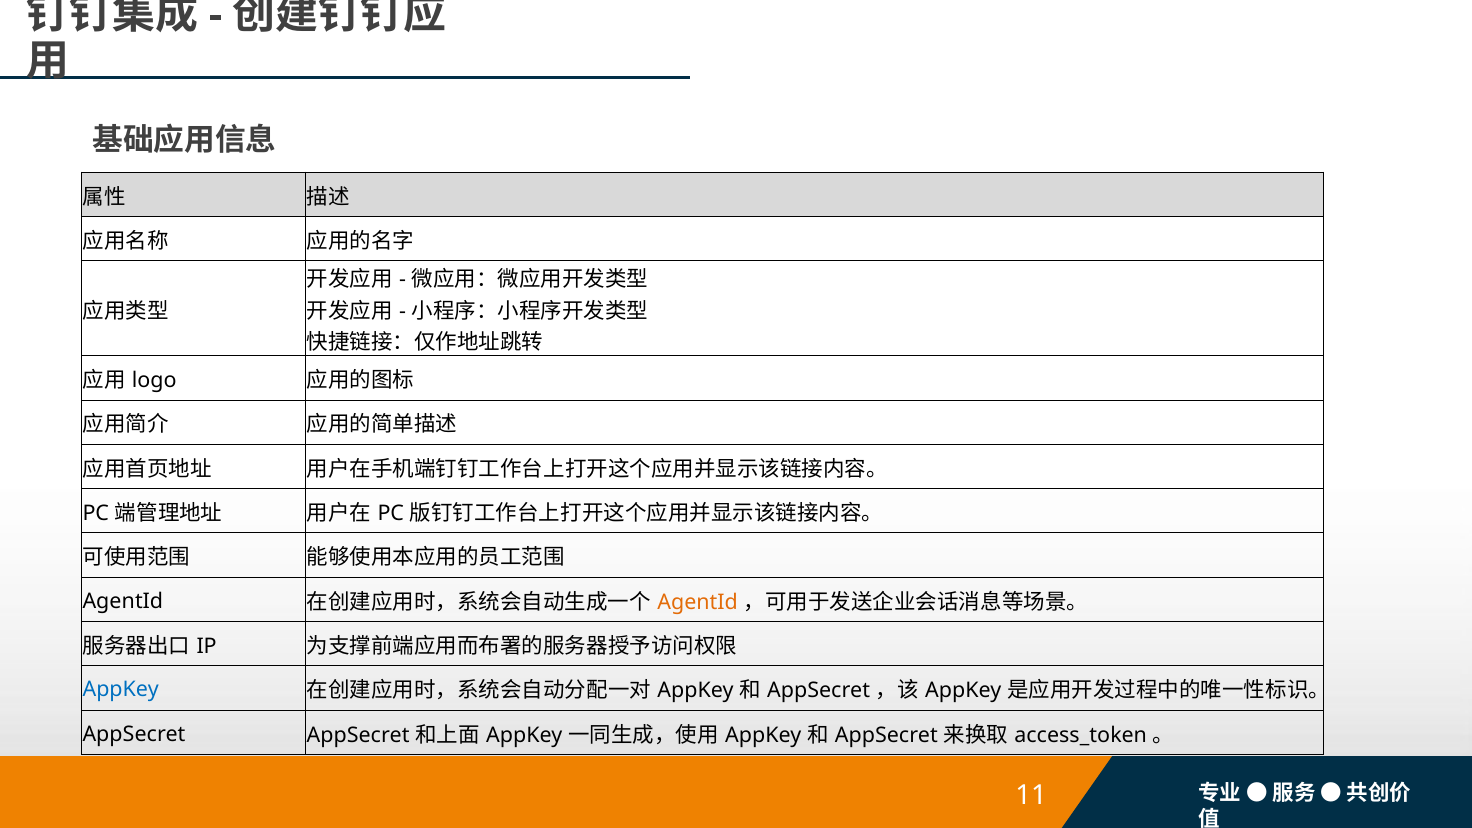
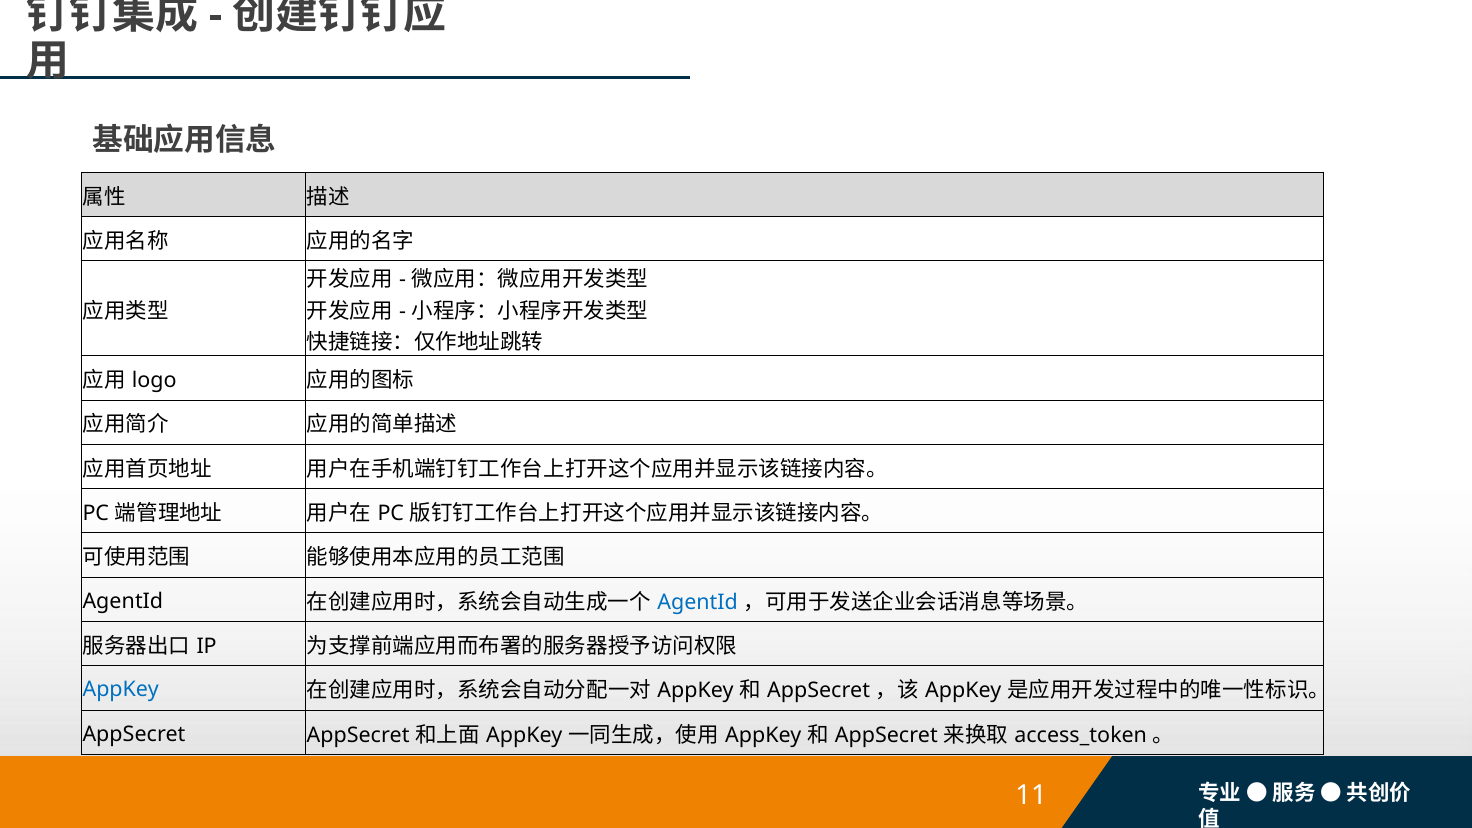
AgentId at (698, 602) colour: orange -> blue
